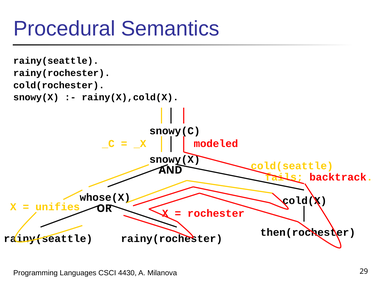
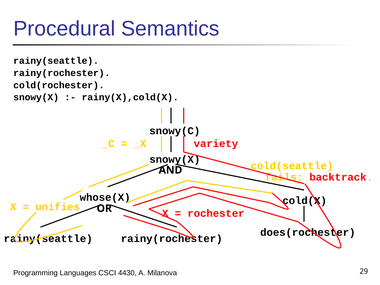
modeled: modeled -> variety
then(rochester: then(rochester -> does(rochester
